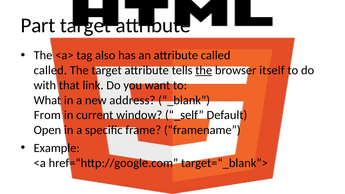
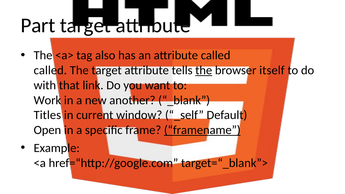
What: What -> Work
address: address -> another
From: From -> Titles
framename underline: none -> present
